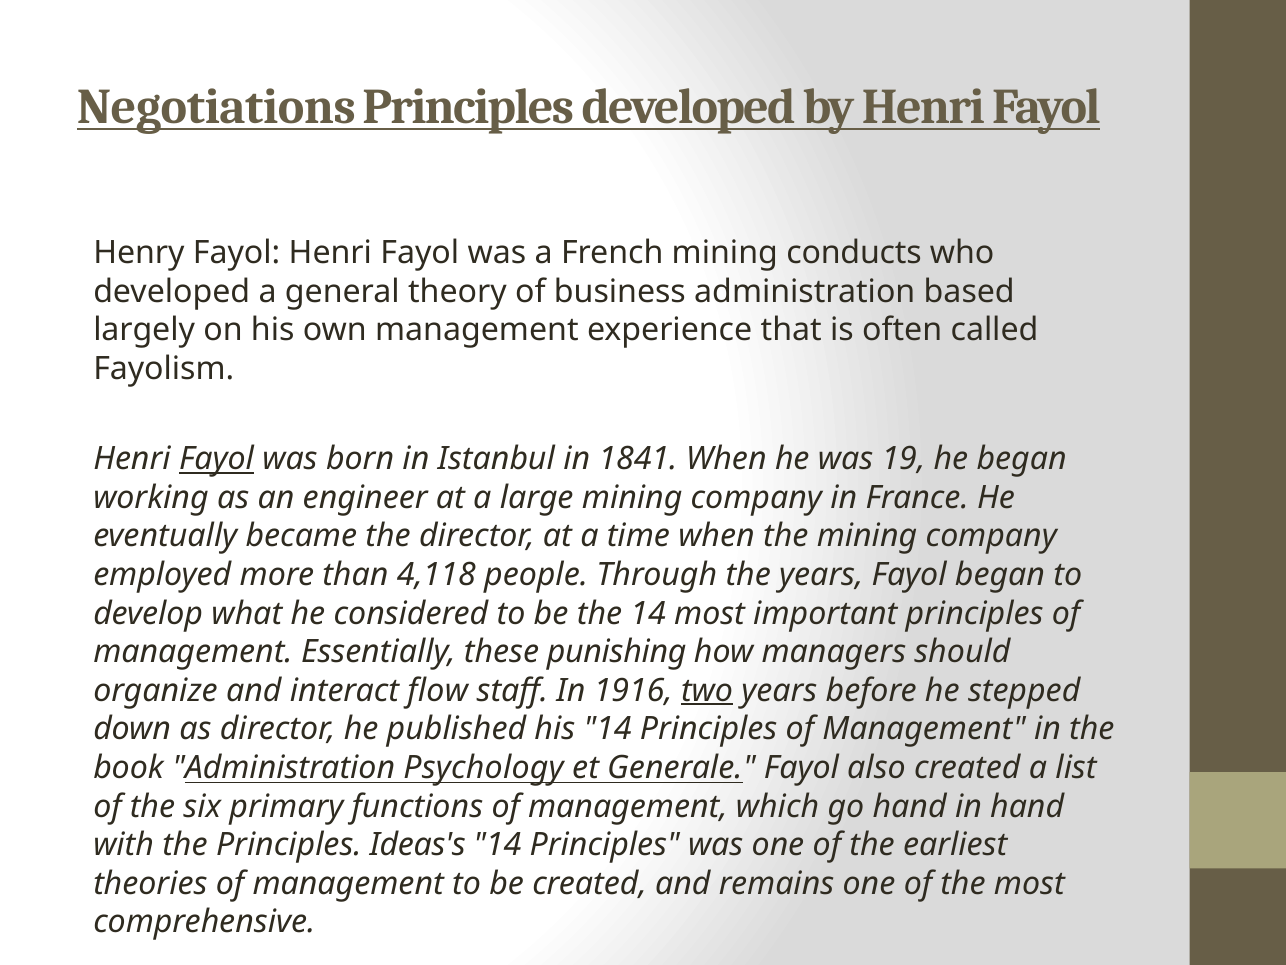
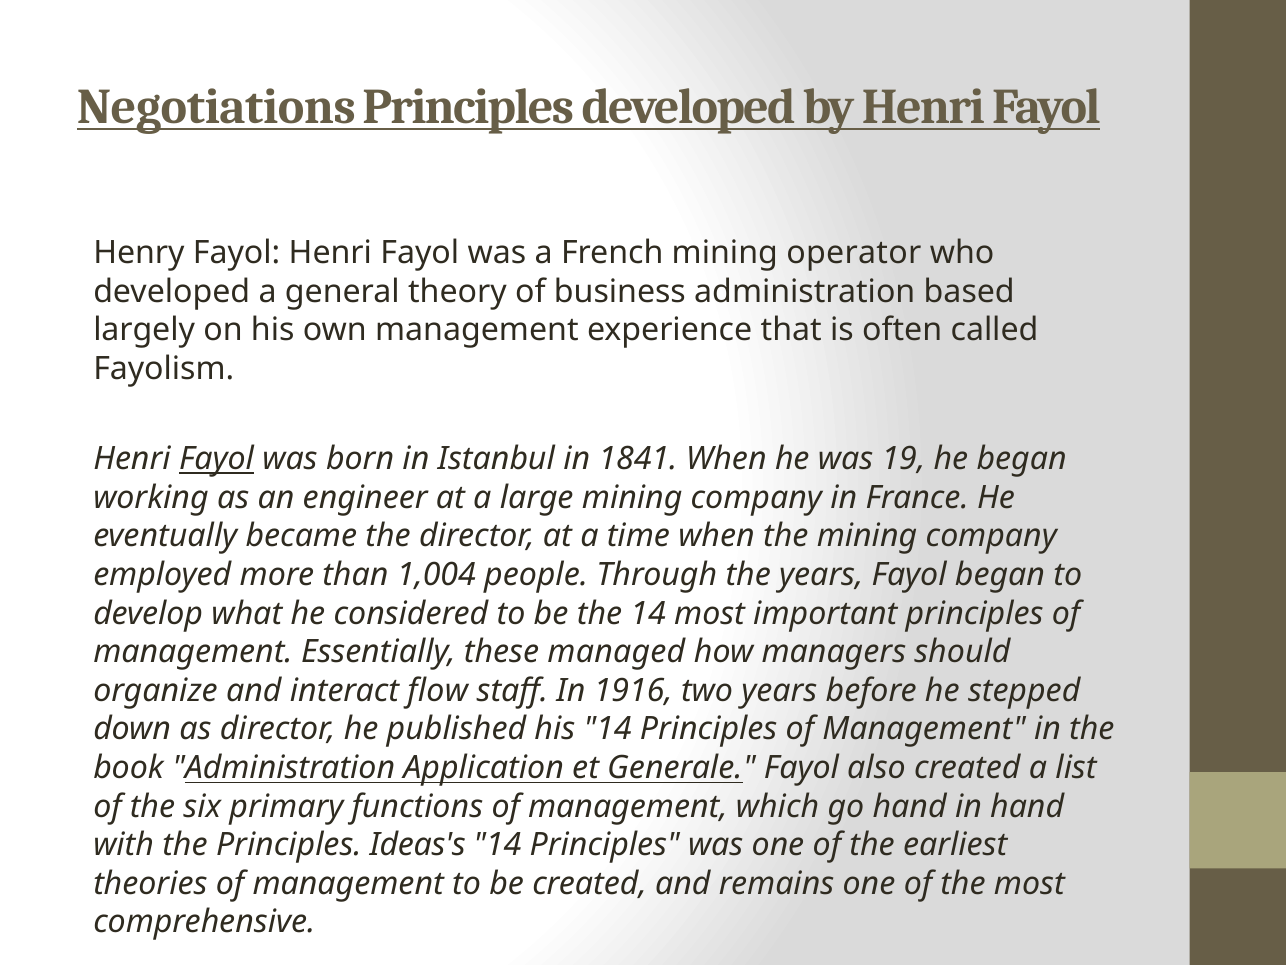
conducts: conducts -> operator
4,118: 4,118 -> 1,004
punishing: punishing -> managed
two underline: present -> none
Psychology: Psychology -> Application
